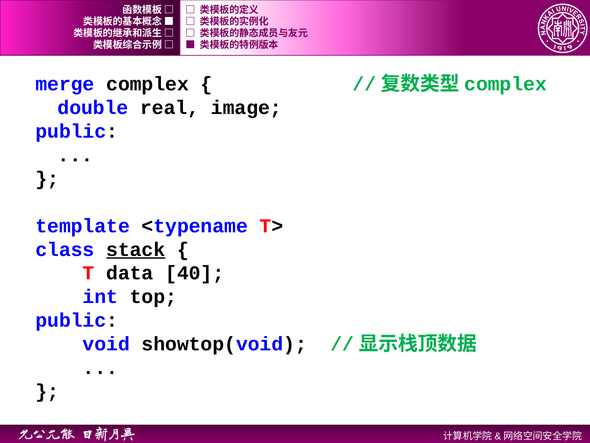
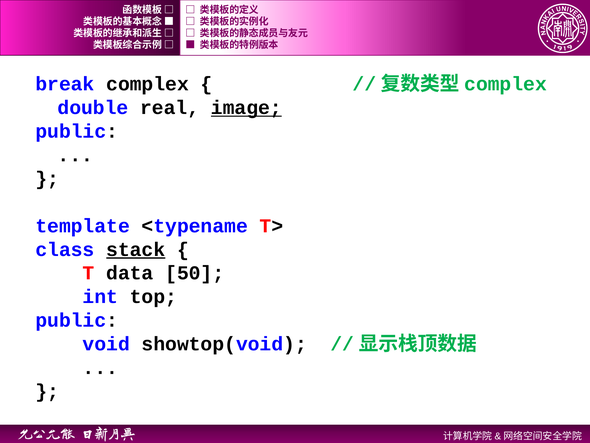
merge: merge -> break
image underline: none -> present
40: 40 -> 50
